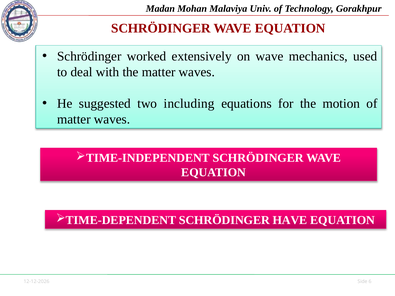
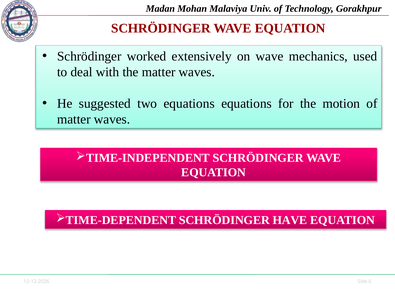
two including: including -> equations
